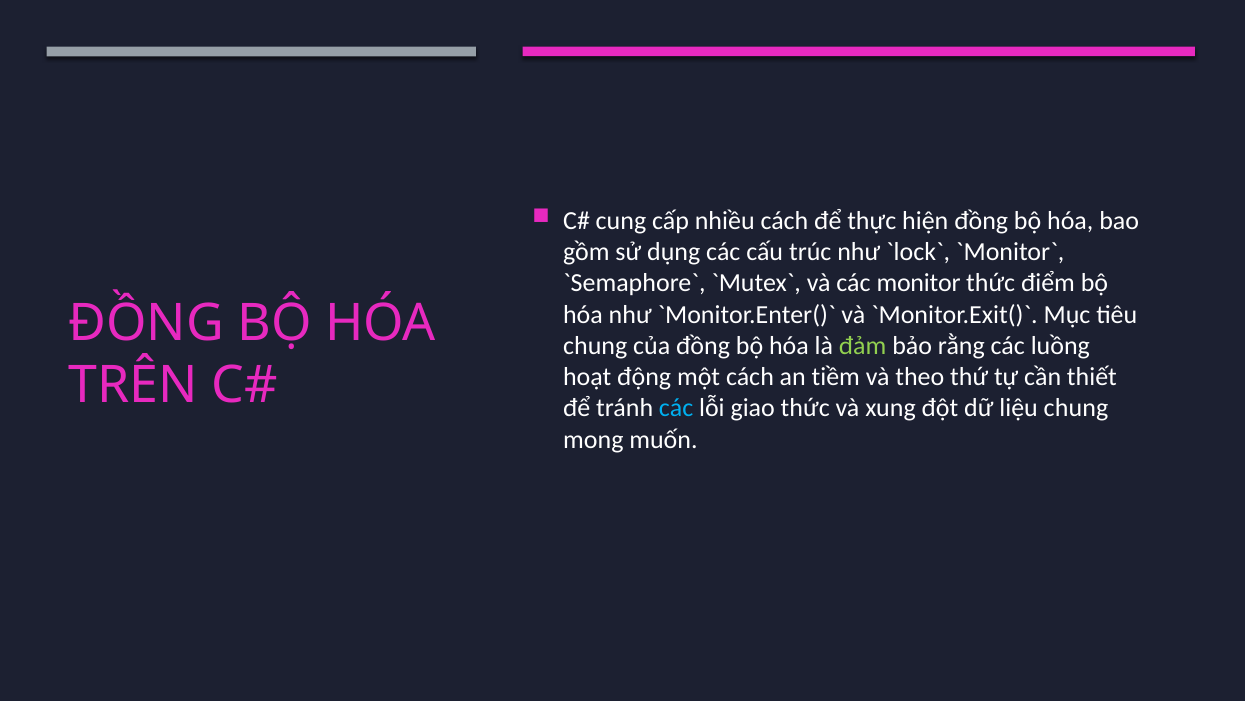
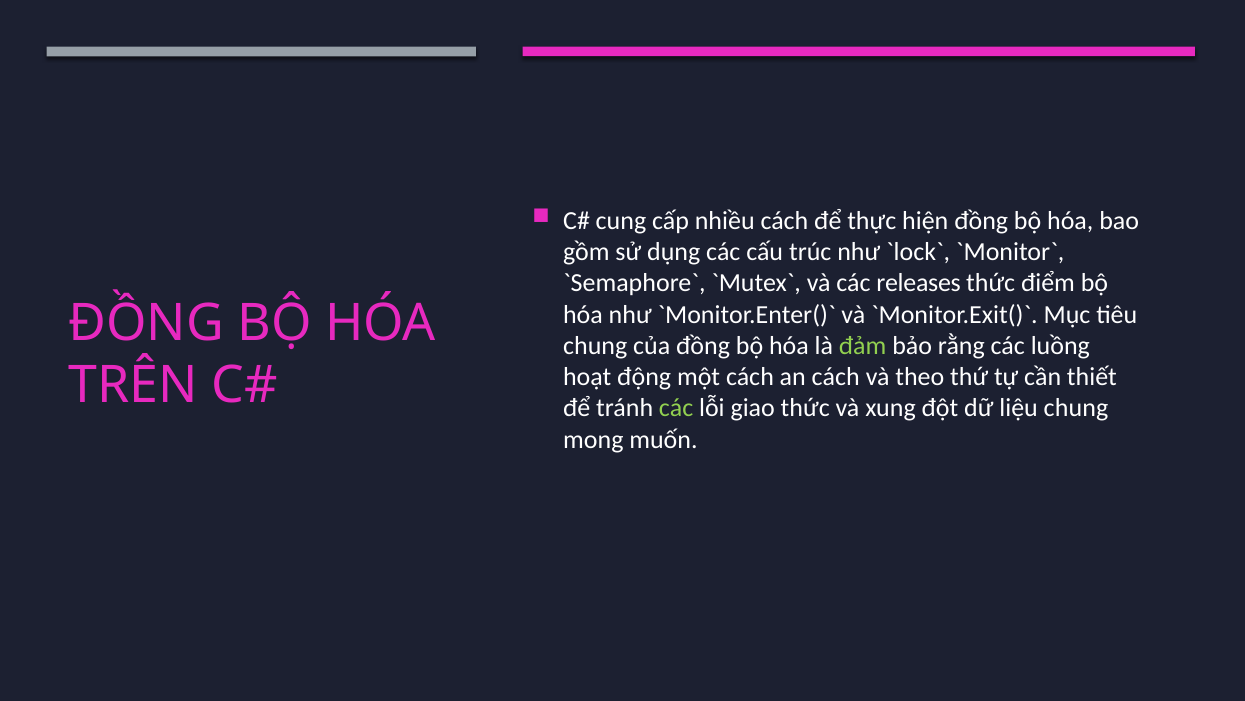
monitor: monitor -> releases
an tiềm: tiềm -> cách
các at (676, 408) colour: light blue -> light green
